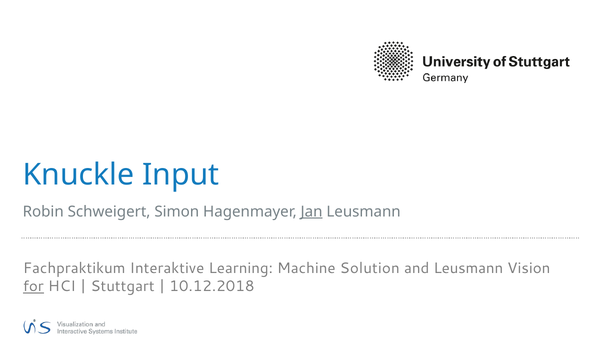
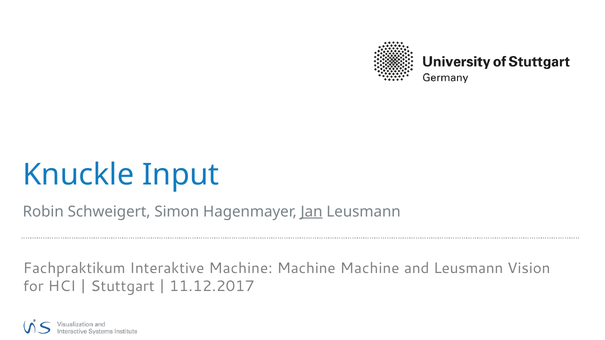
Interaktive Learning: Learning -> Machine
Solution at (370, 269): Solution -> Machine
for underline: present -> none
10.12.2018: 10.12.2018 -> 11.12.2017
